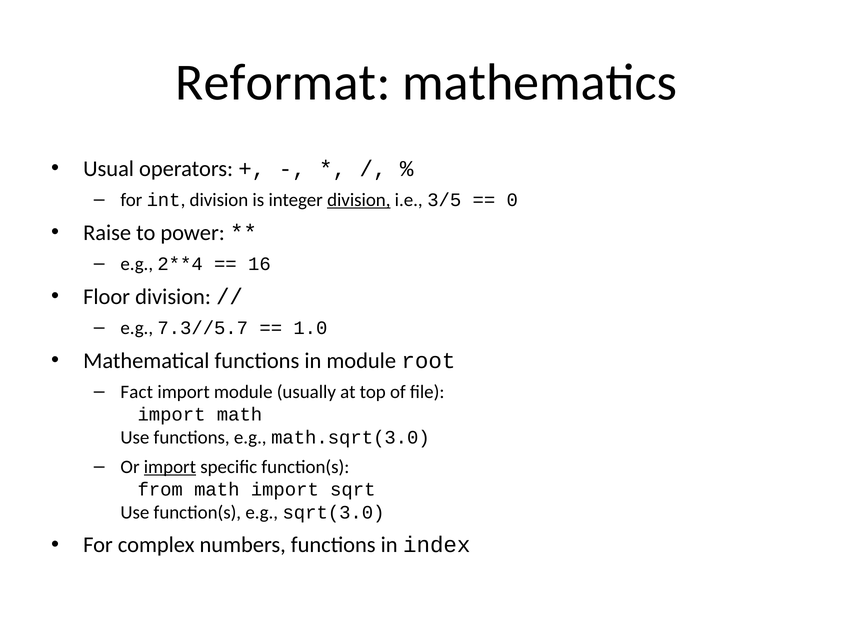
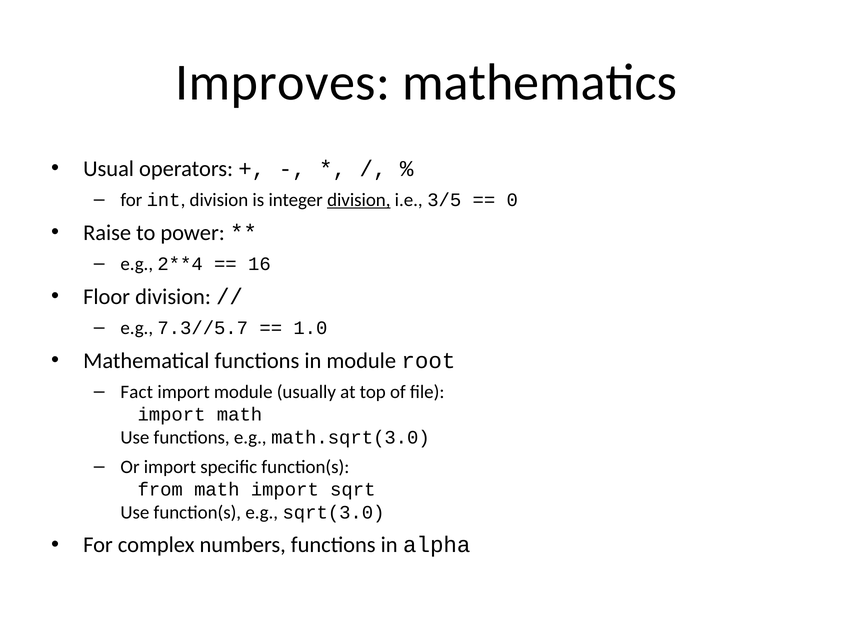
Reformat: Reformat -> Improves
import at (170, 467) underline: present -> none
index: index -> alpha
